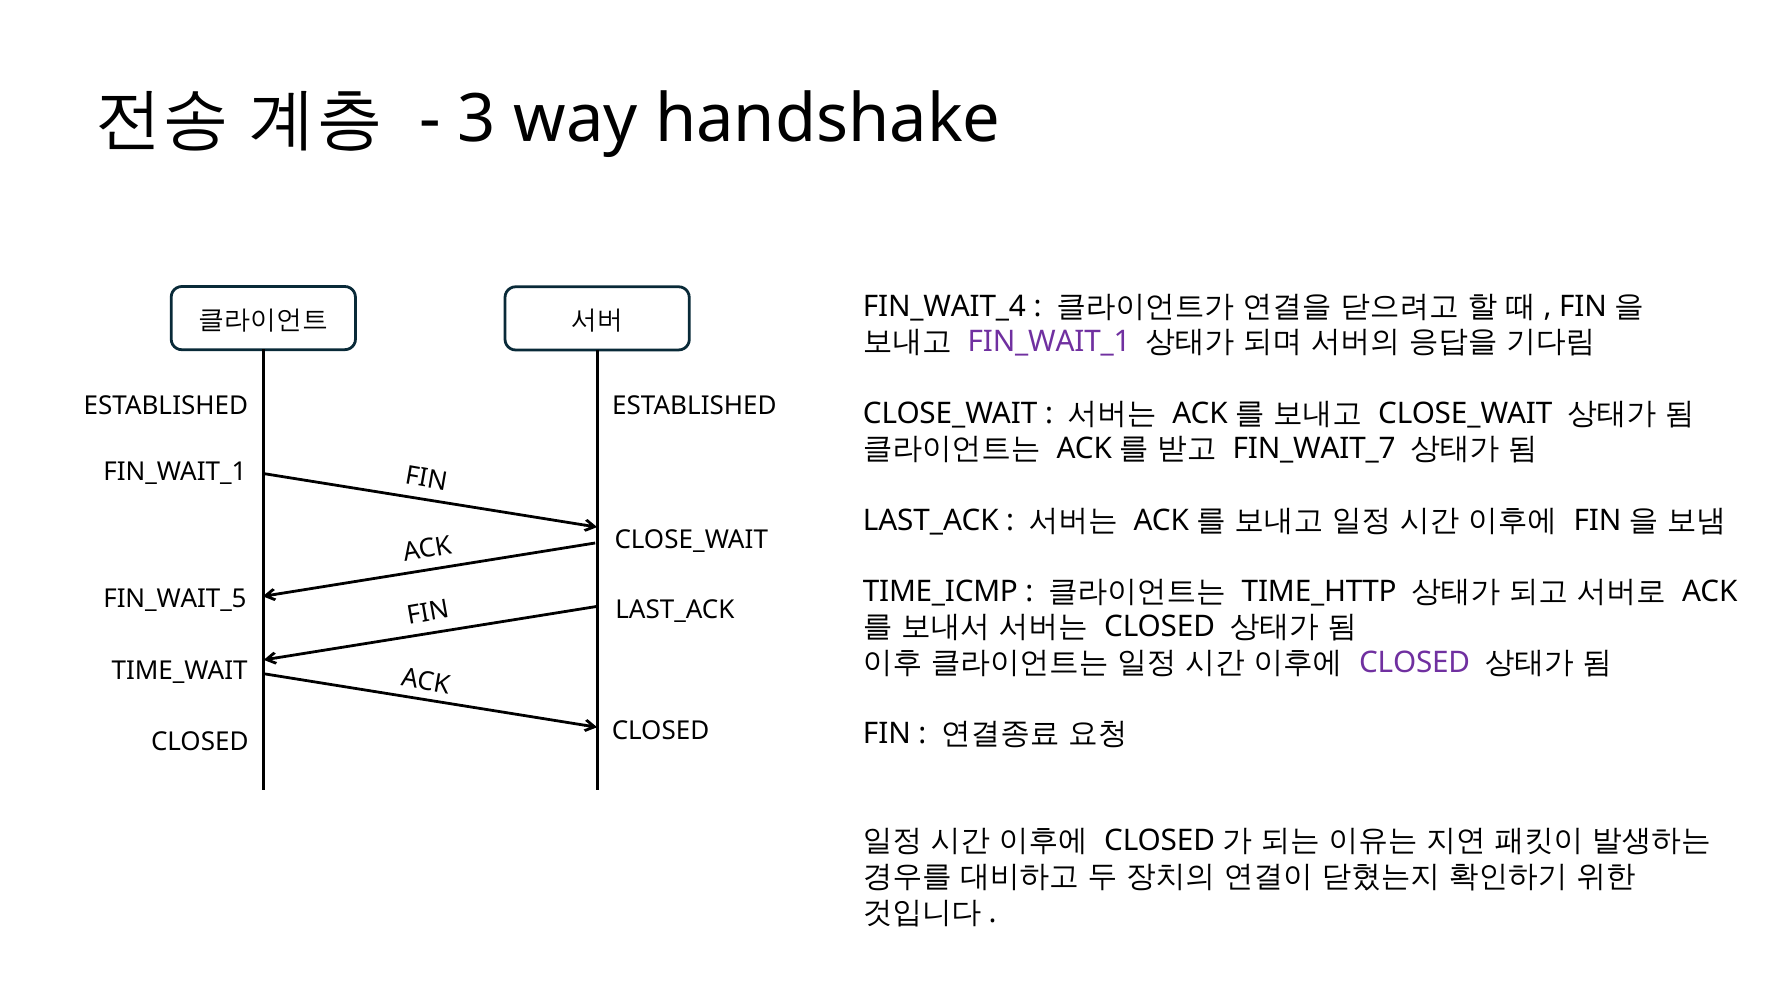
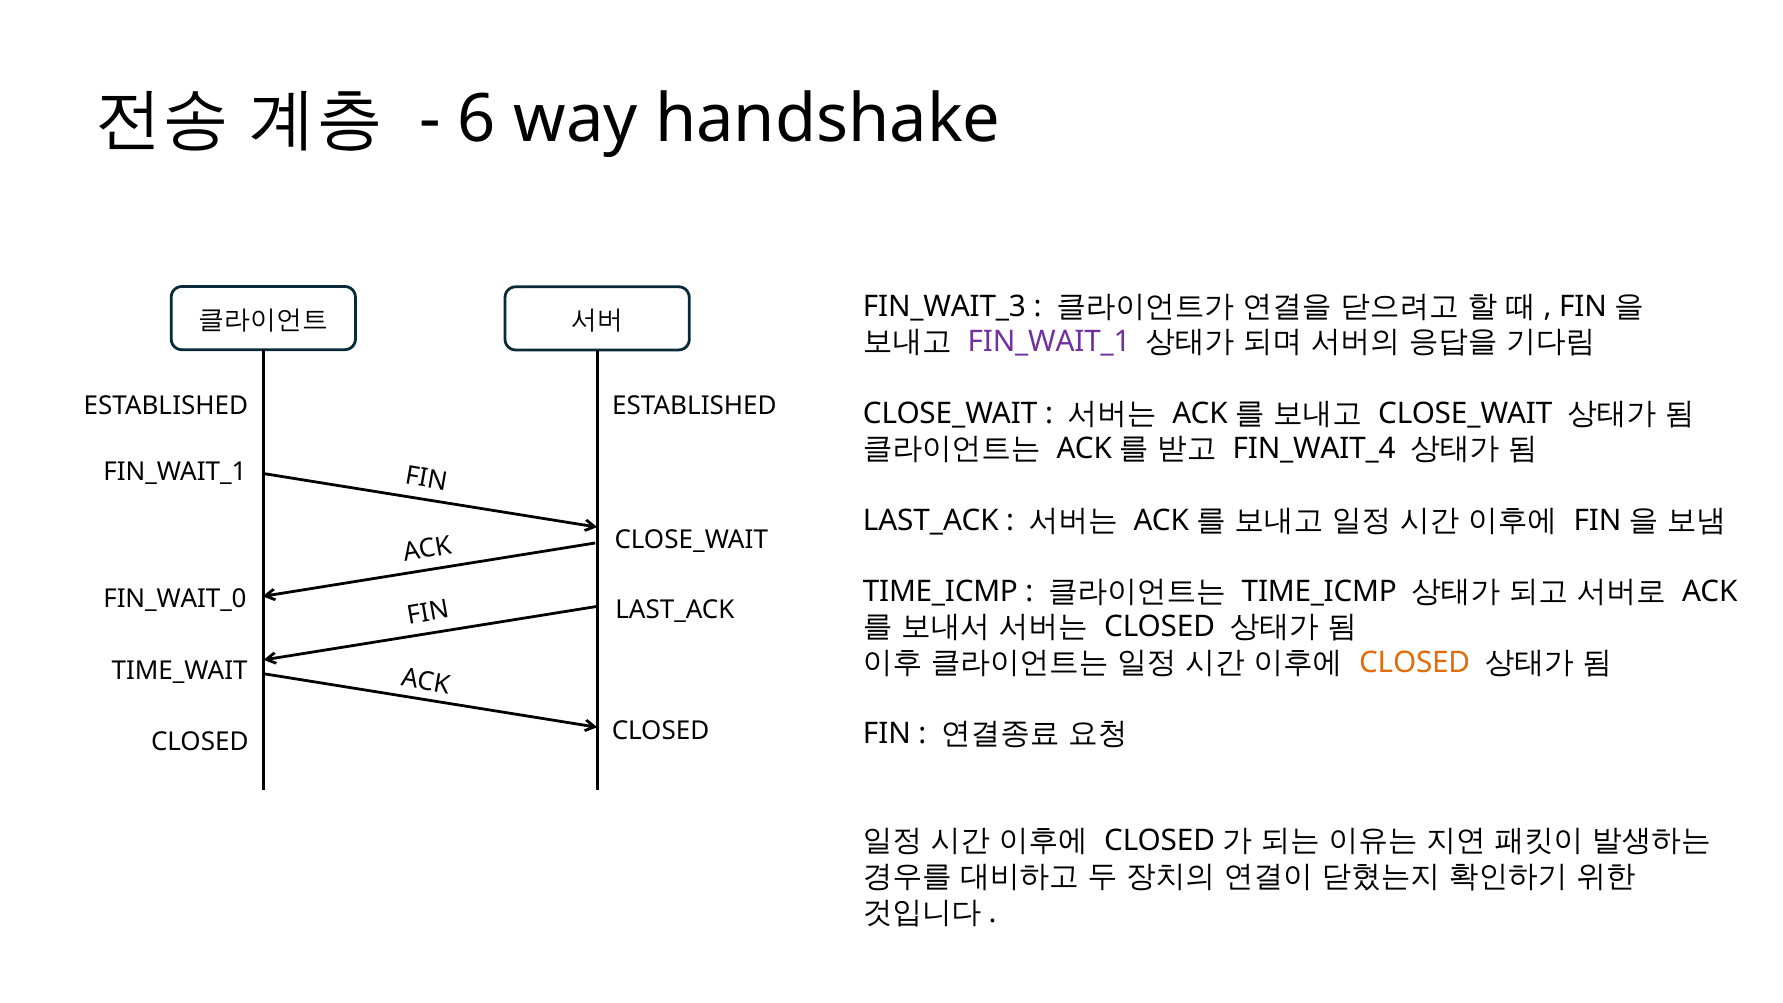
3: 3 -> 6
FIN_WAIT_4: FIN_WAIT_4 -> FIN_WAIT_3
FIN_WAIT_7: FIN_WAIT_7 -> FIN_WAIT_4
TIME_HTTP at (1319, 591): TIME_HTTP -> TIME_ICMP
FIN_WAIT_5: FIN_WAIT_5 -> FIN_WAIT_0
CLOSED at (1415, 663) colour: purple -> orange
